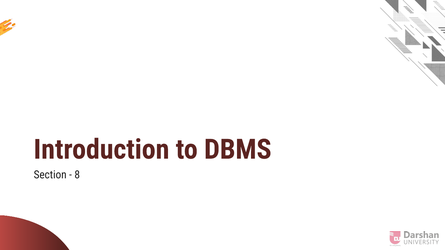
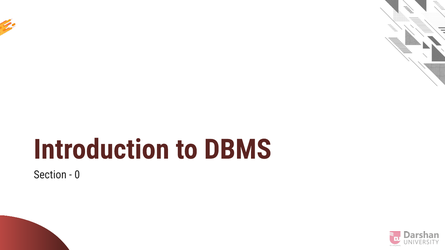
8: 8 -> 0
